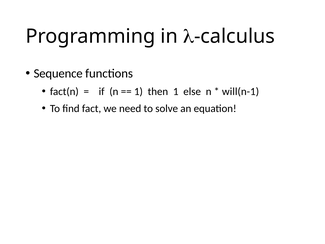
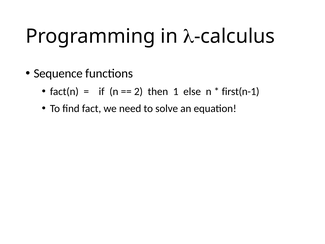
1 at (138, 91): 1 -> 2
will(n-1: will(n-1 -> first(n-1
